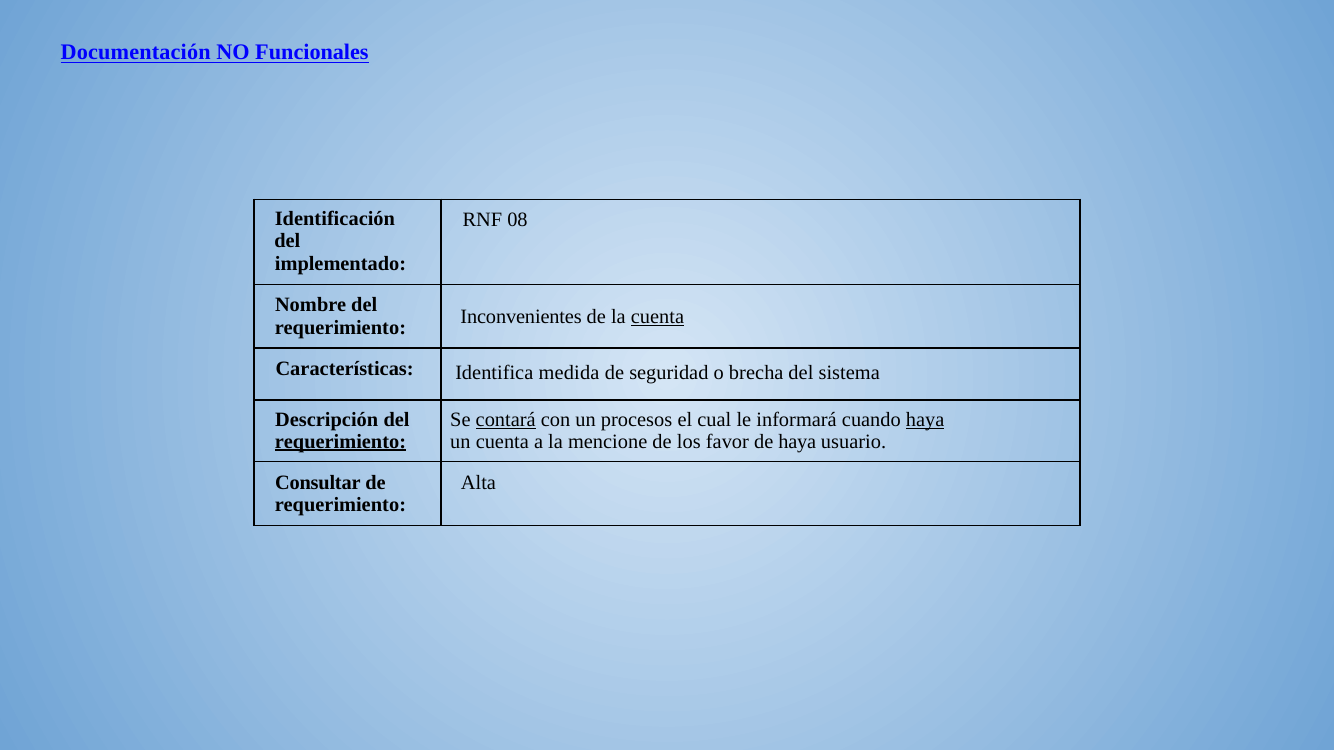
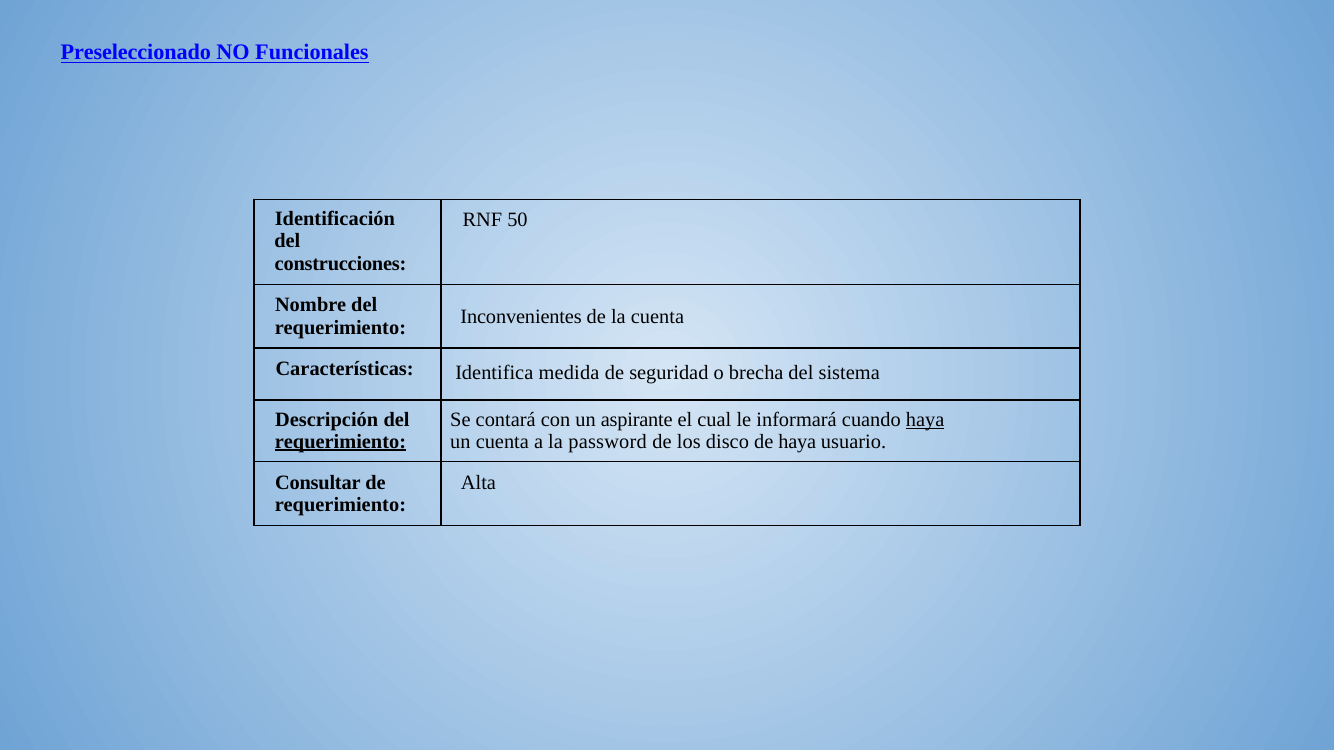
Documentación: Documentación -> Preseleccionado
08: 08 -> 50
implementado: implementado -> construcciones
cuenta at (657, 317) underline: present -> none
contará underline: present -> none
procesos: procesos -> aspirante
mencione: mencione -> password
favor: favor -> disco
